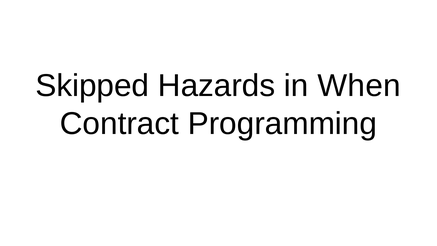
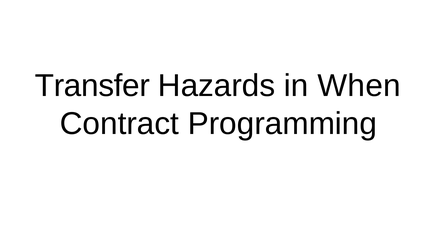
Skipped: Skipped -> Transfer
